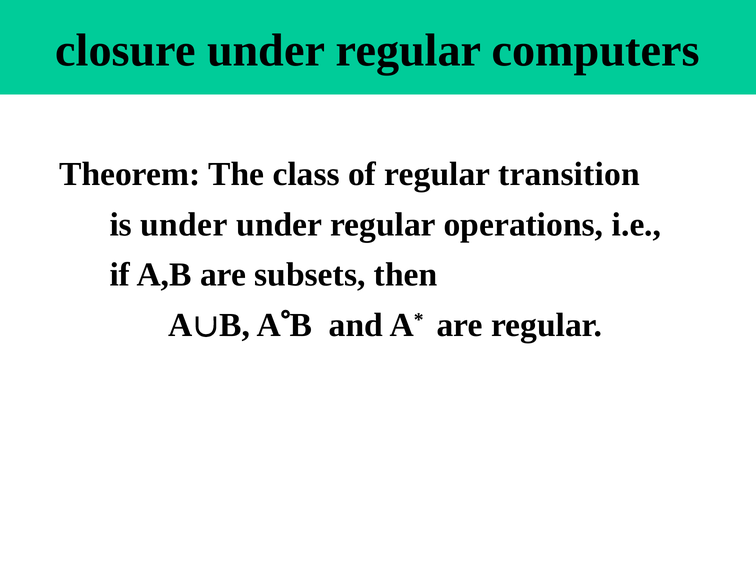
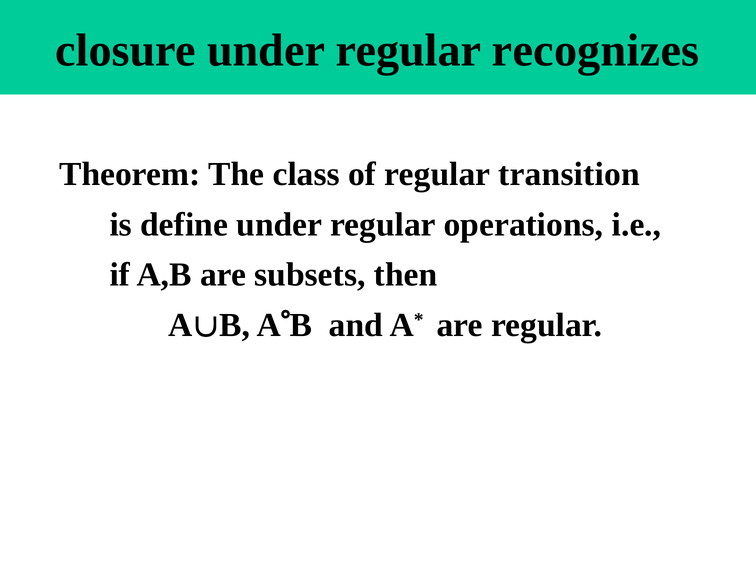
computers: computers -> recognizes
is under: under -> define
